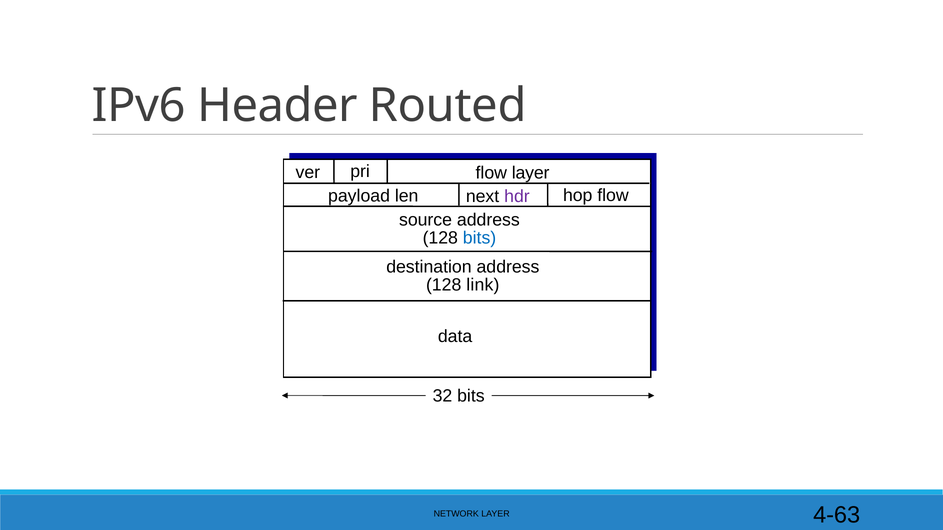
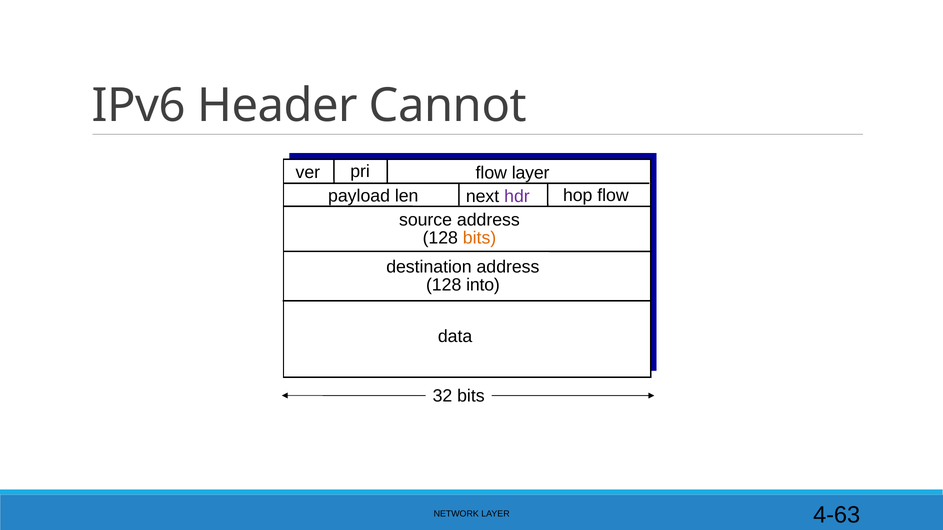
Routed: Routed -> Cannot
bits at (480, 238) colour: blue -> orange
link: link -> into
